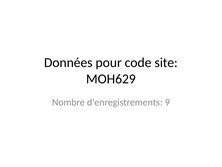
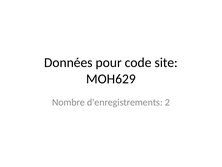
9: 9 -> 2
